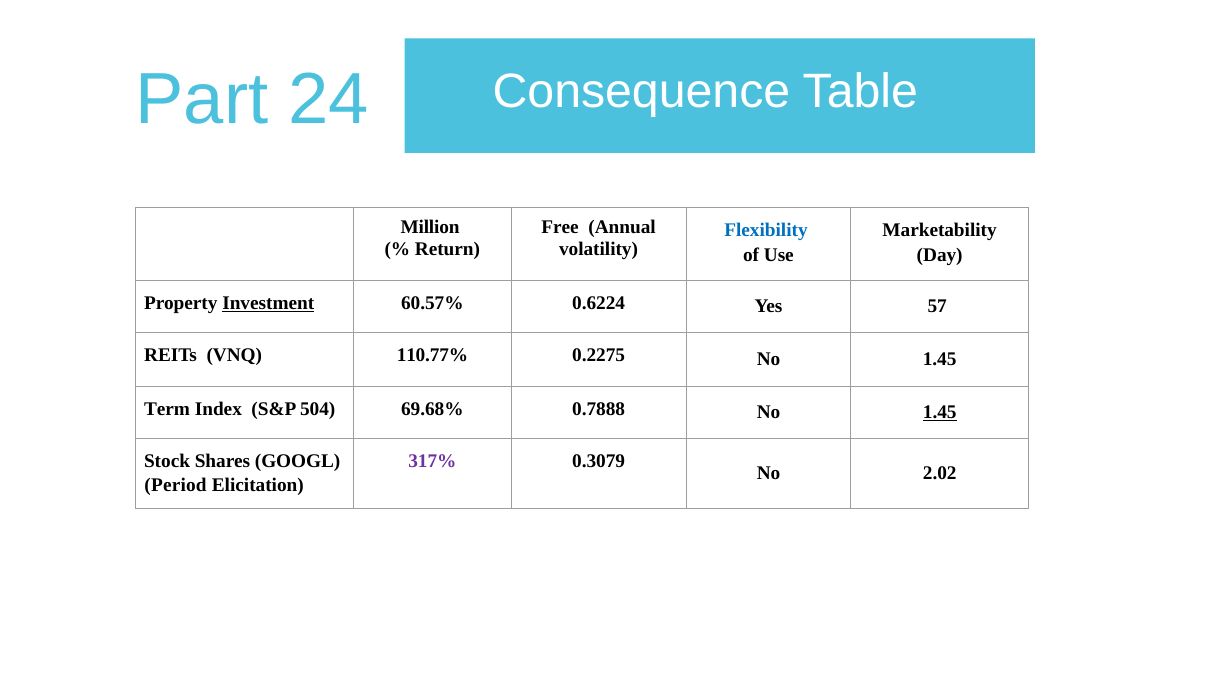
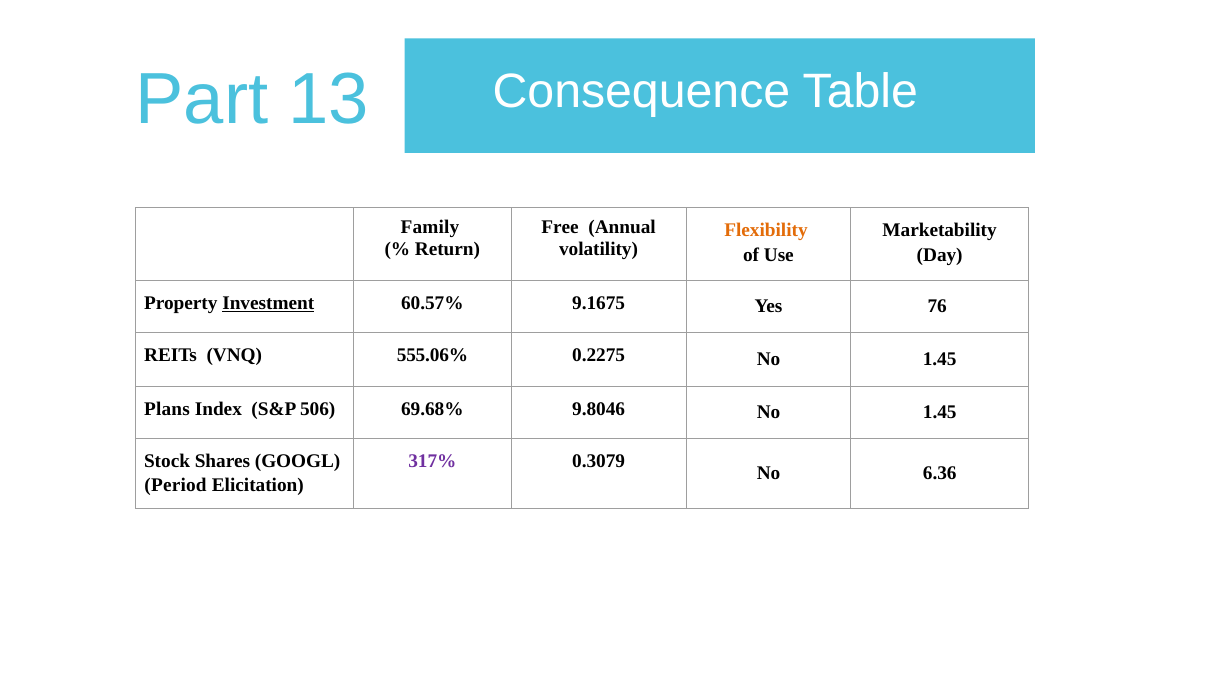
24: 24 -> 13
Million: Million -> Family
Flexibility colour: blue -> orange
0.6224: 0.6224 -> 9.1675
57: 57 -> 76
110.77%: 110.77% -> 555.06%
Term: Term -> Plans
504: 504 -> 506
0.7888: 0.7888 -> 9.8046
1.45 at (940, 413) underline: present -> none
2.02: 2.02 -> 6.36
